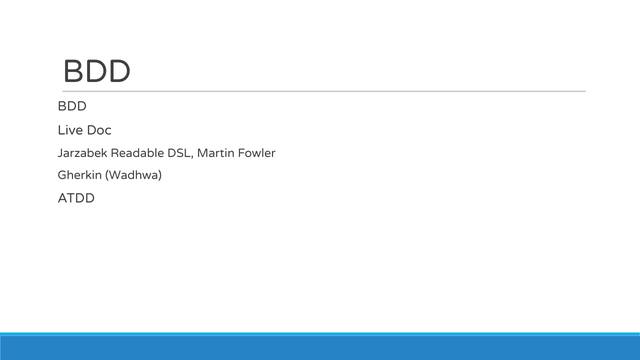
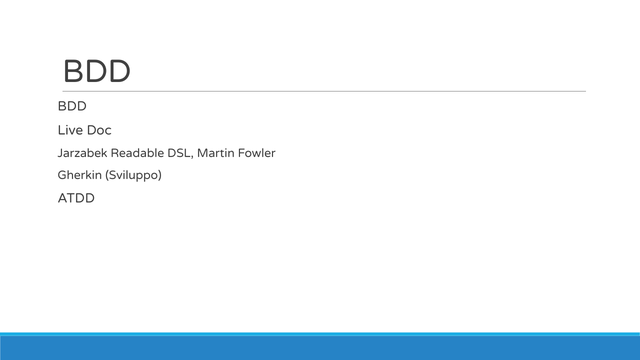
Wadhwa: Wadhwa -> Sviluppo
